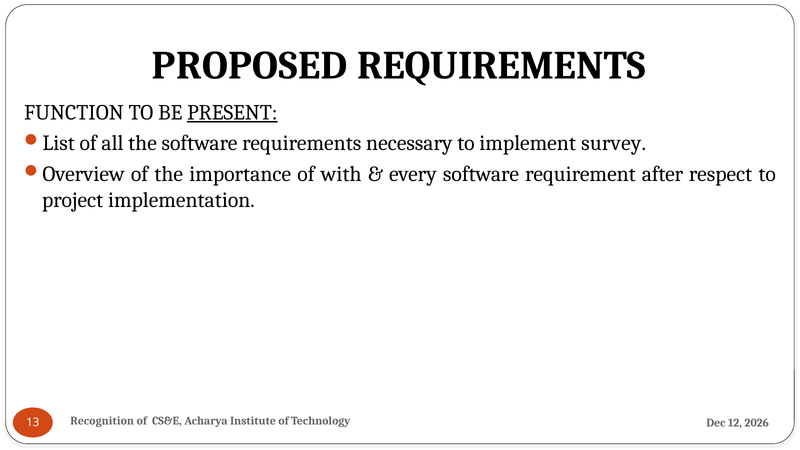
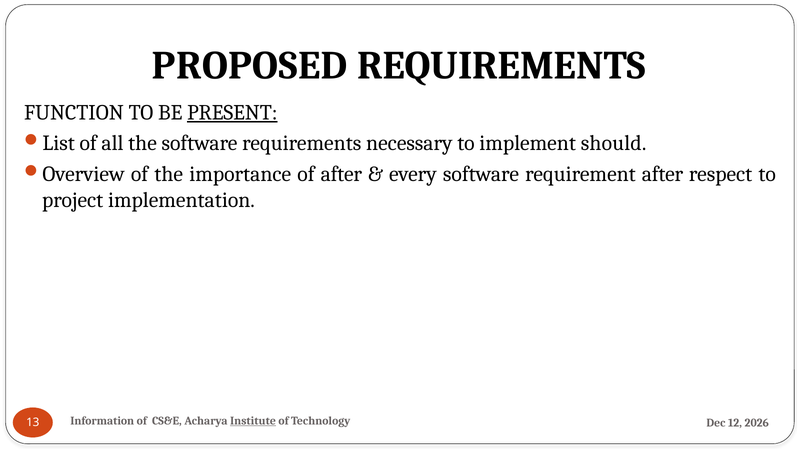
survey: survey -> should
of with: with -> after
Recognition: Recognition -> Information
Institute underline: none -> present
